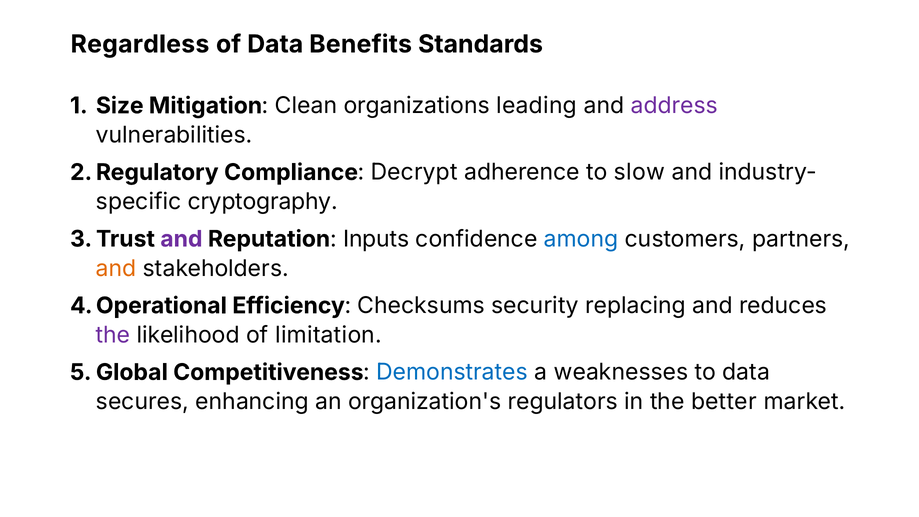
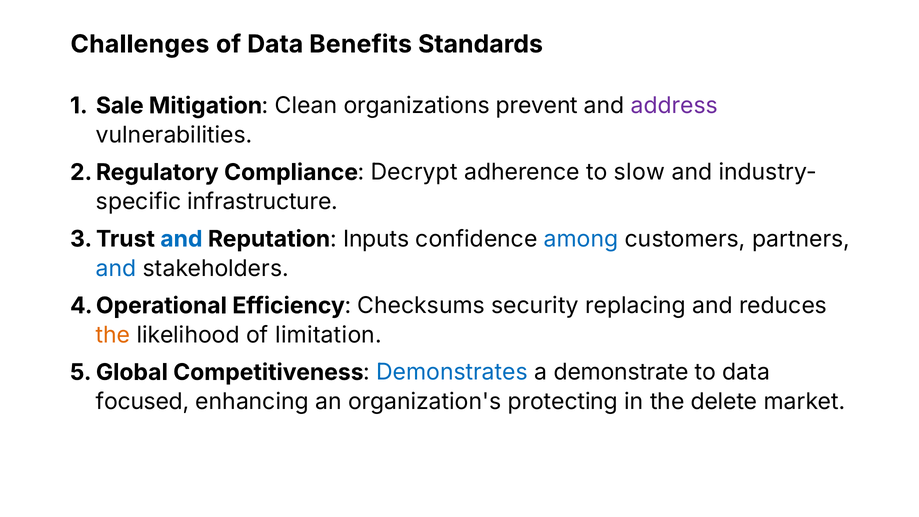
Regardless: Regardless -> Challenges
Size: Size -> Sale
leading: leading -> prevent
cryptography: cryptography -> infrastructure
and at (181, 239) colour: purple -> blue
and at (116, 268) colour: orange -> blue
the at (113, 335) colour: purple -> orange
weaknesses: weaknesses -> demonstrate
secures: secures -> focused
regulators: regulators -> protecting
better: better -> delete
